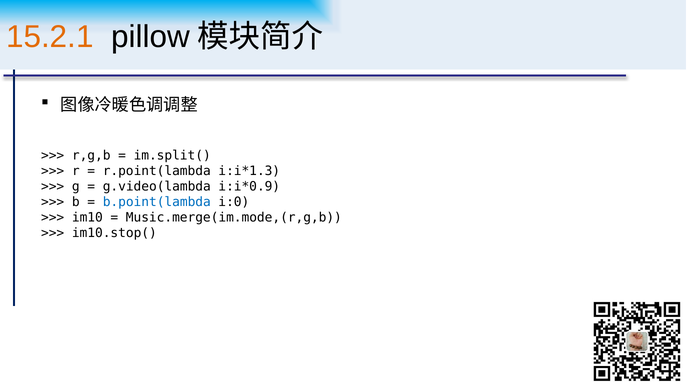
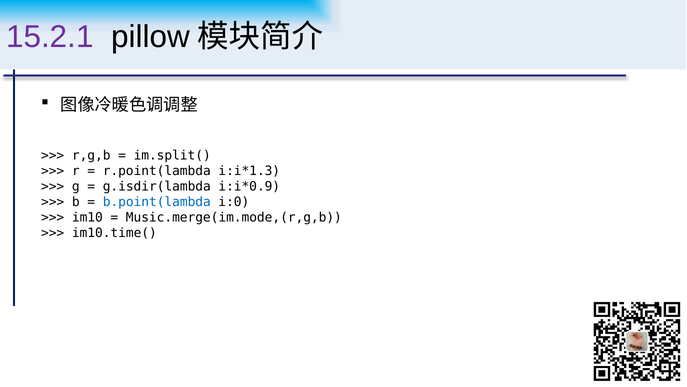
15.2.1 colour: orange -> purple
g.video(lambda: g.video(lambda -> g.isdir(lambda
im10.stop(: im10.stop( -> im10.time(
